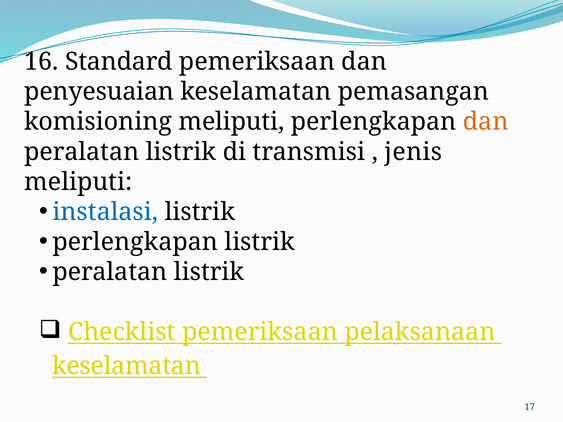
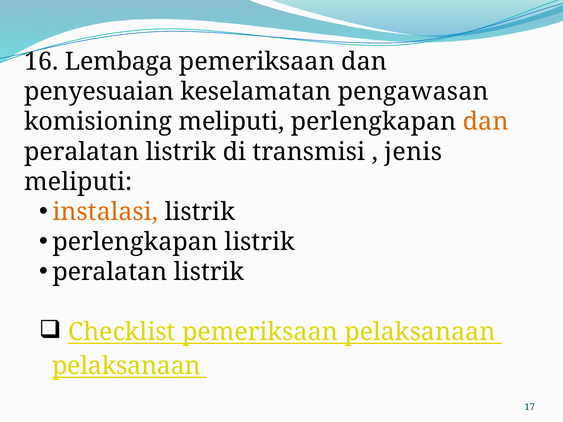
Standard: Standard -> Lembaga
pemasangan: pemasangan -> pengawasan
instalasi colour: blue -> orange
keselamatan at (126, 366): keselamatan -> pelaksanaan
